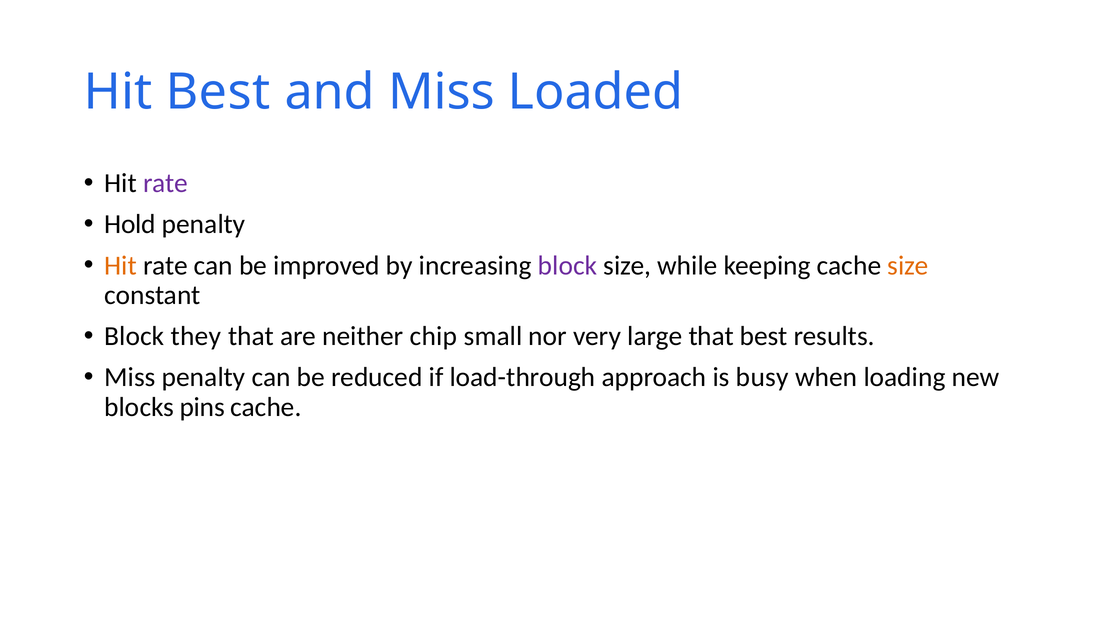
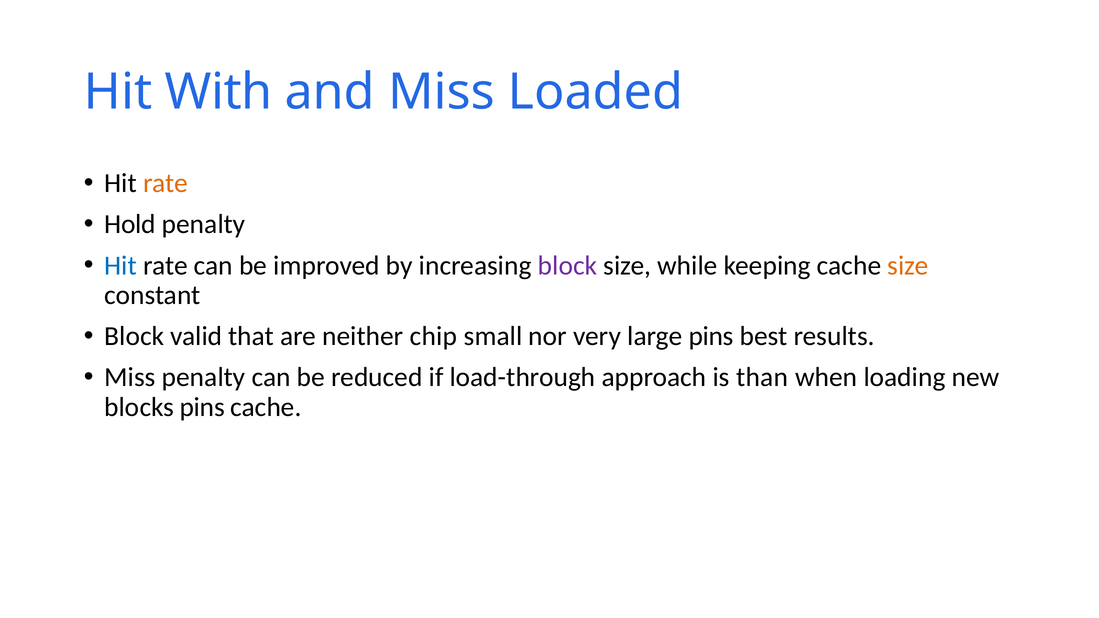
Hit Best: Best -> With
rate at (166, 183) colour: purple -> orange
Hit at (121, 266) colour: orange -> blue
they: they -> valid
large that: that -> pins
busy: busy -> than
